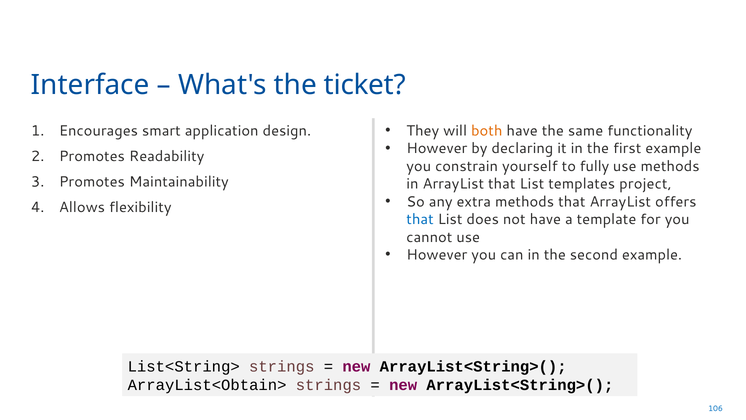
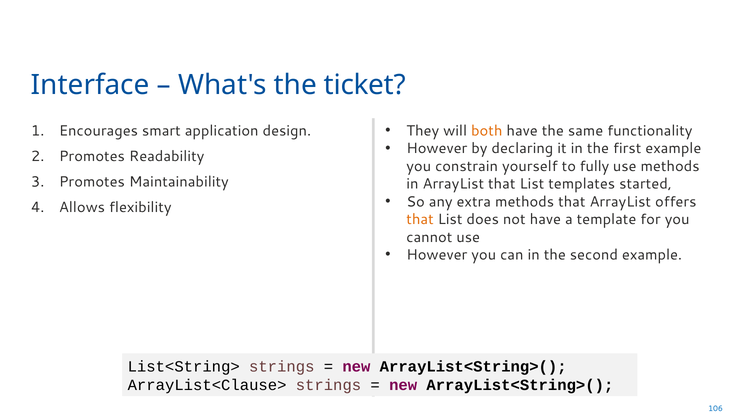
project: project -> started
that at (420, 219) colour: blue -> orange
ArrayList<Obtain>: ArrayList<Obtain> -> ArrayList<Clause>
